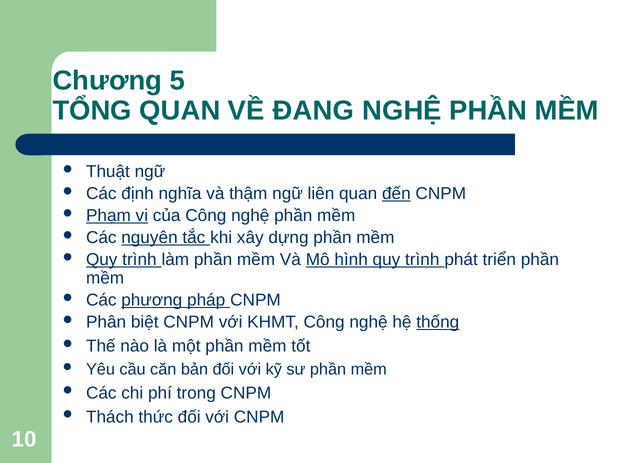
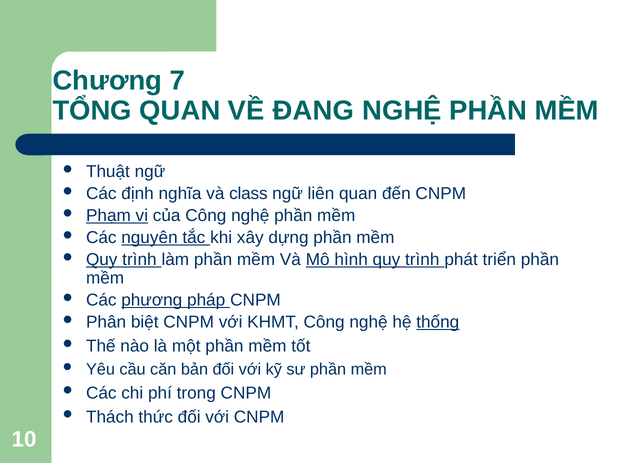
5: 5 -> 7
thậm: thậm -> class
đến underline: present -> none
